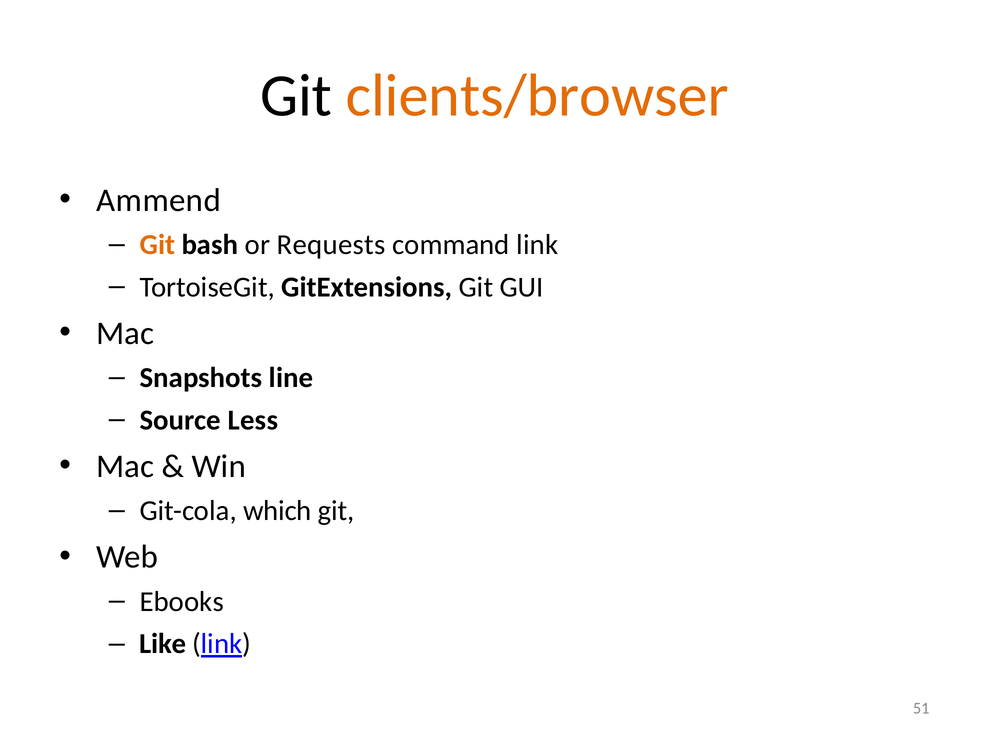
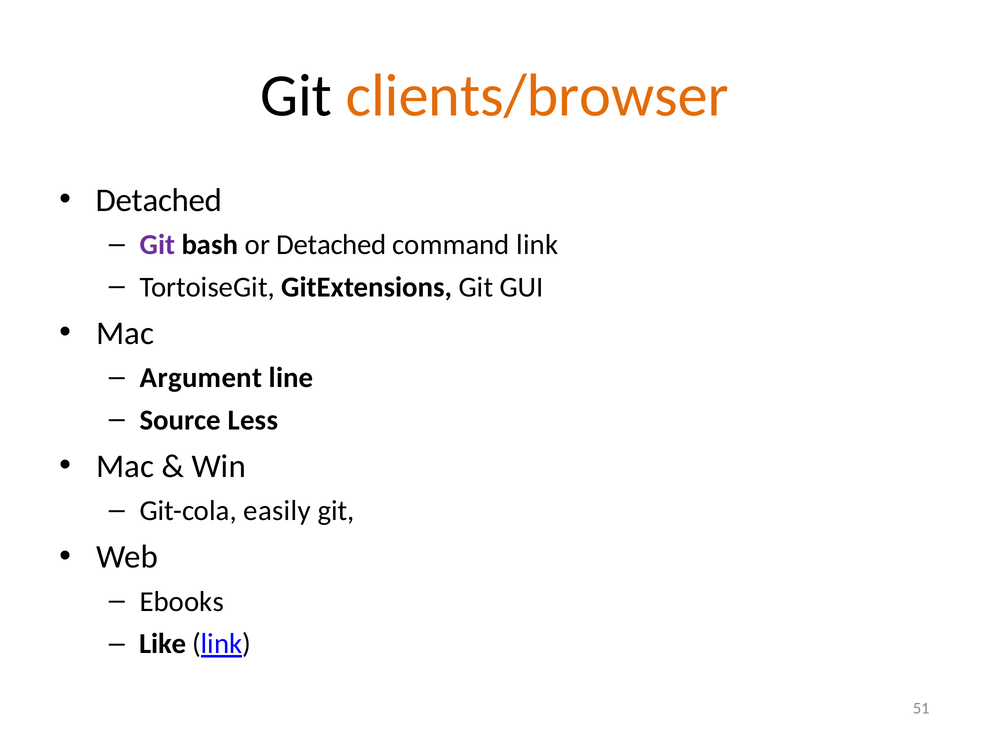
Ammend at (159, 200): Ammend -> Detached
Git at (157, 245) colour: orange -> purple
or Requests: Requests -> Detached
Snapshots: Snapshots -> Argument
which: which -> easily
